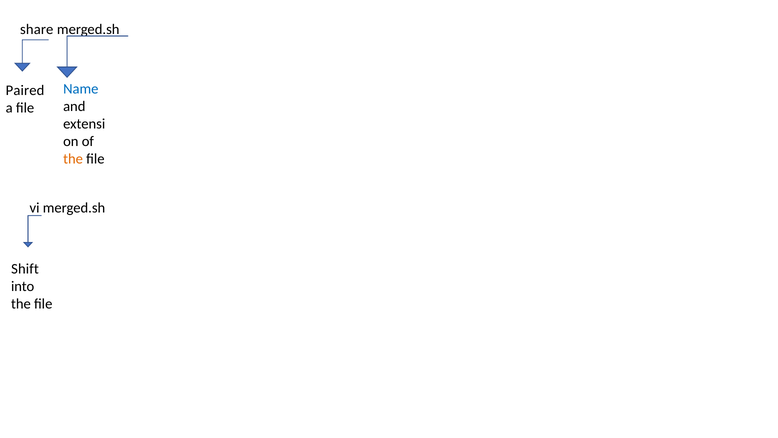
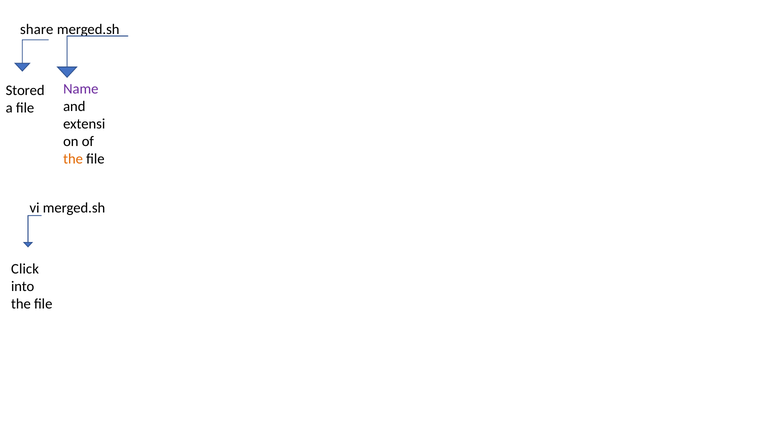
Name colour: blue -> purple
Paired: Paired -> Stored
Shift: Shift -> Click
